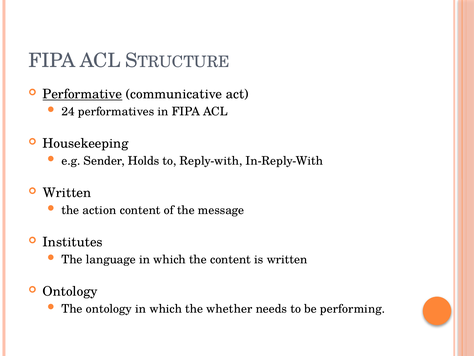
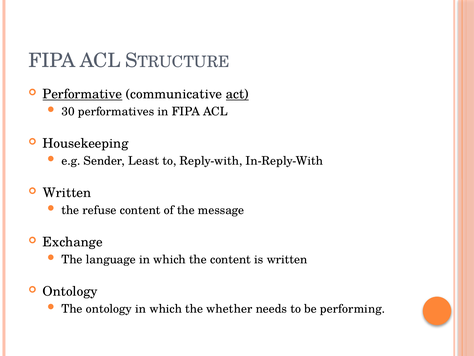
act underline: none -> present
24: 24 -> 30
Holds: Holds -> Least
action: action -> refuse
Institutes: Institutes -> Exchange
